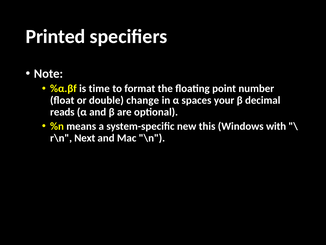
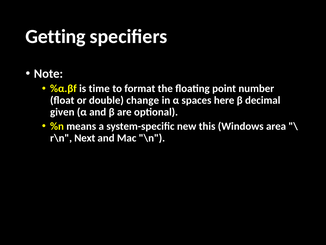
Printed: Printed -> Getting
your: your -> here
reads: reads -> given
with: with -> area
